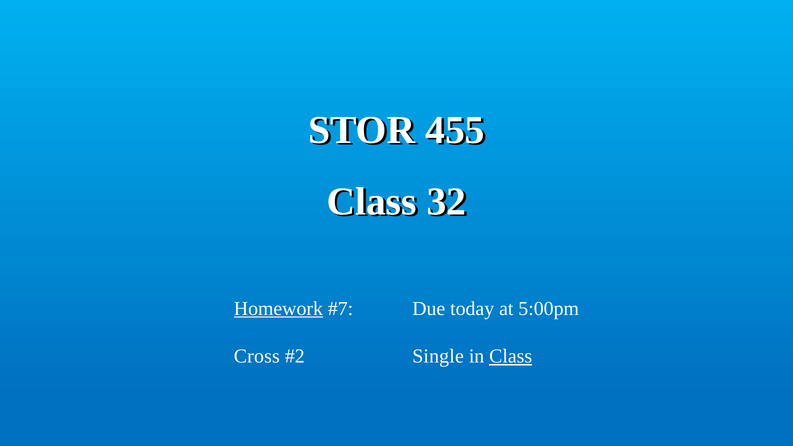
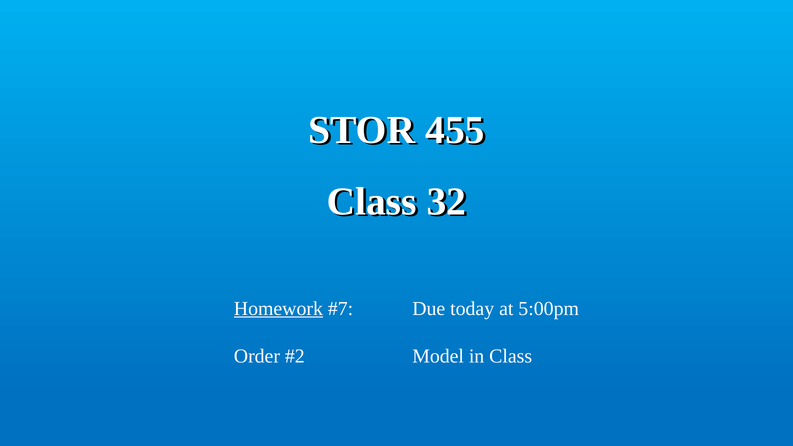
Cross: Cross -> Order
Single: Single -> Model
Class at (511, 356) underline: present -> none
